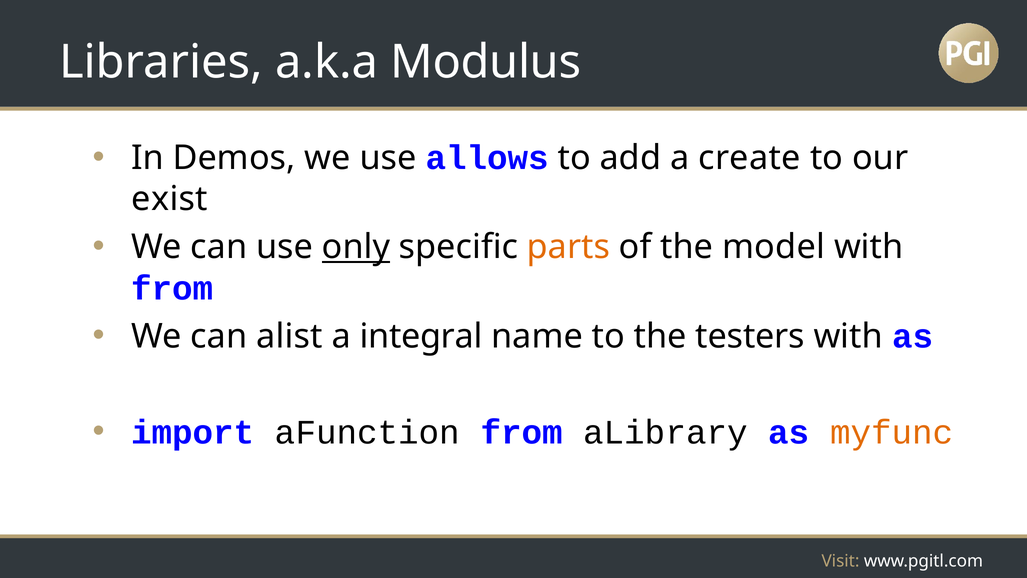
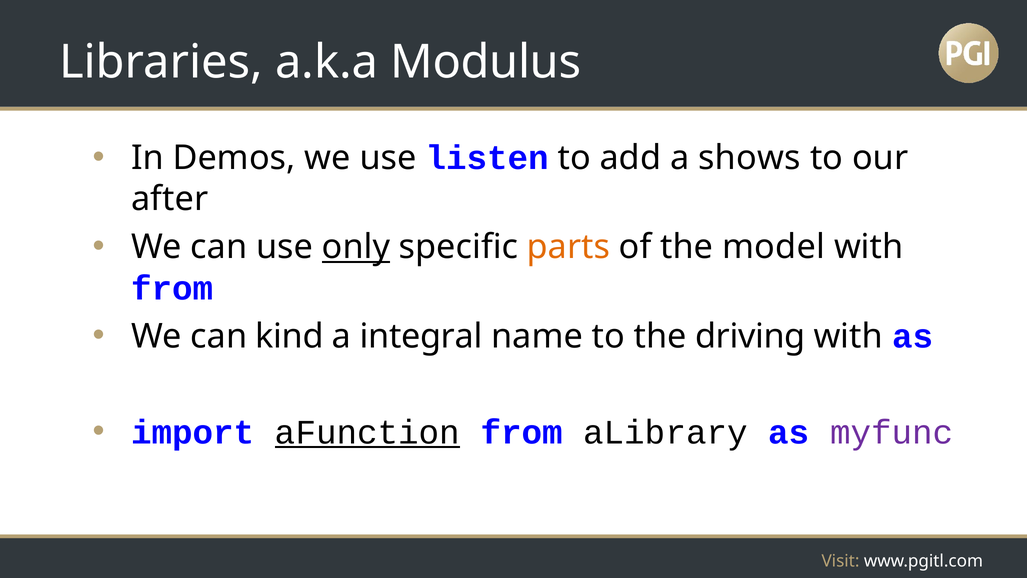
allows: allows -> listen
create: create -> shows
exist: exist -> after
alist: alist -> kind
testers: testers -> driving
aFunction underline: none -> present
myfunc colour: orange -> purple
